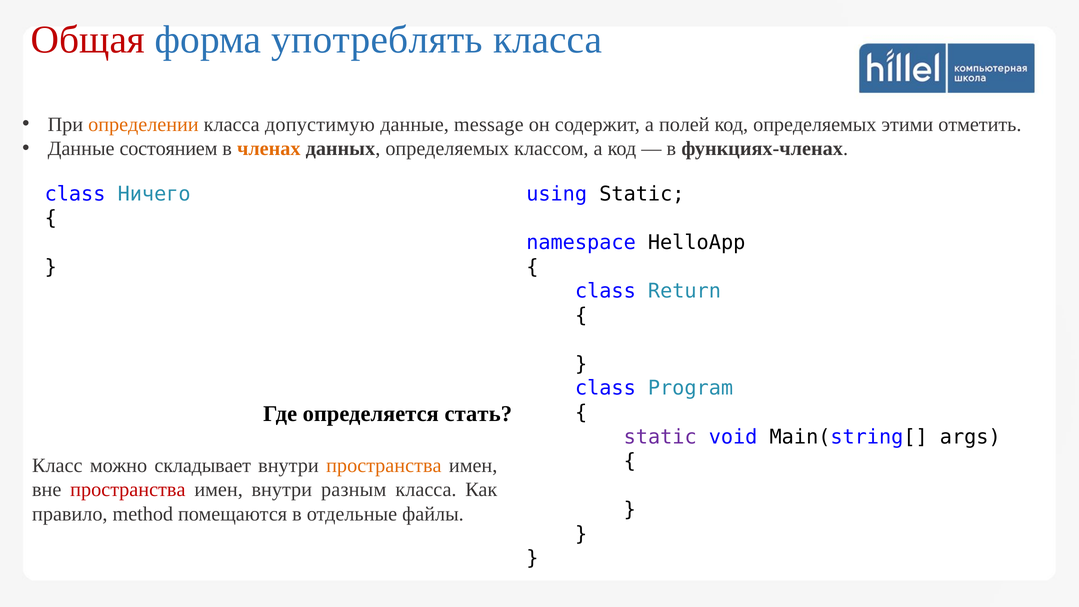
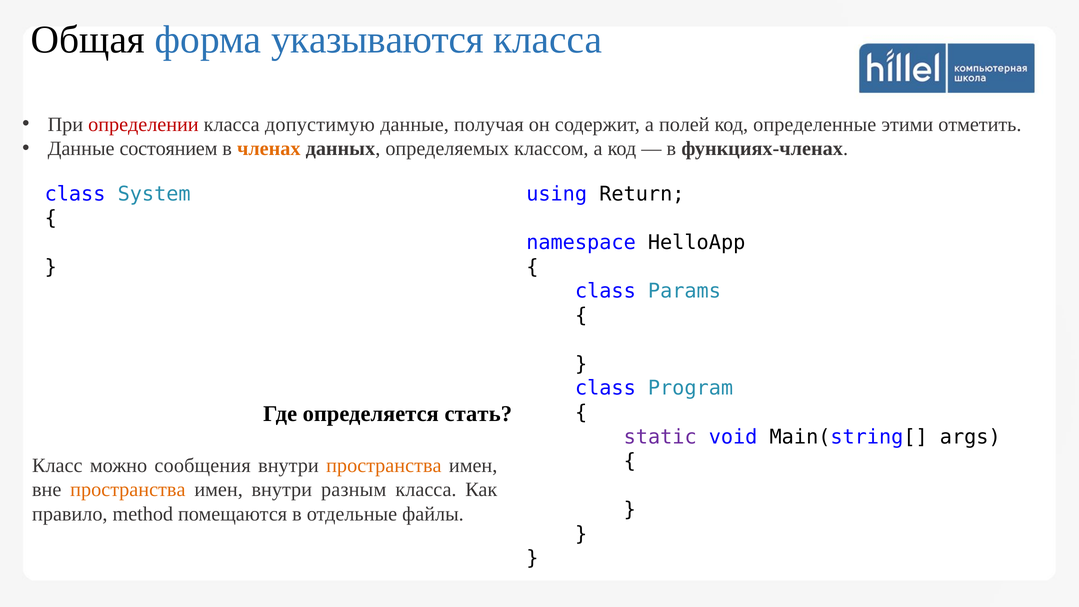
Общая colour: red -> black
употреблять: употреблять -> указываются
определении colour: orange -> red
message: message -> получая
код определяемых: определяемых -> определенные
Ничего: Ничего -> System
using Static: Static -> Return
Return: Return -> Params
складывает: складывает -> сообщения
пространства at (128, 490) colour: red -> orange
